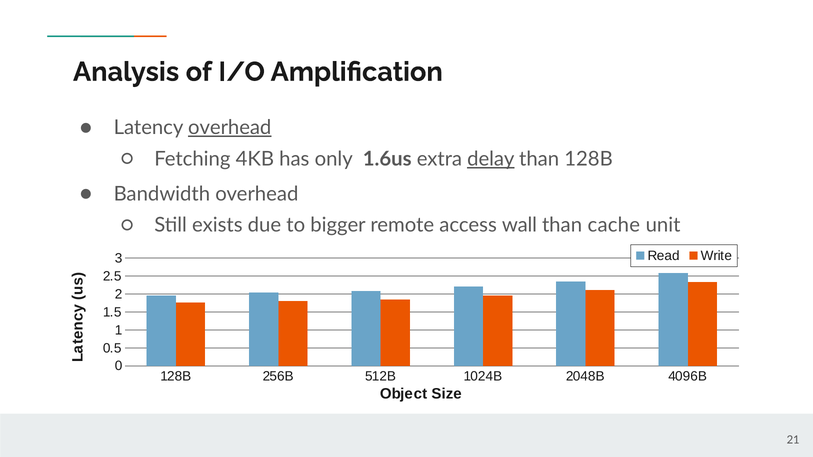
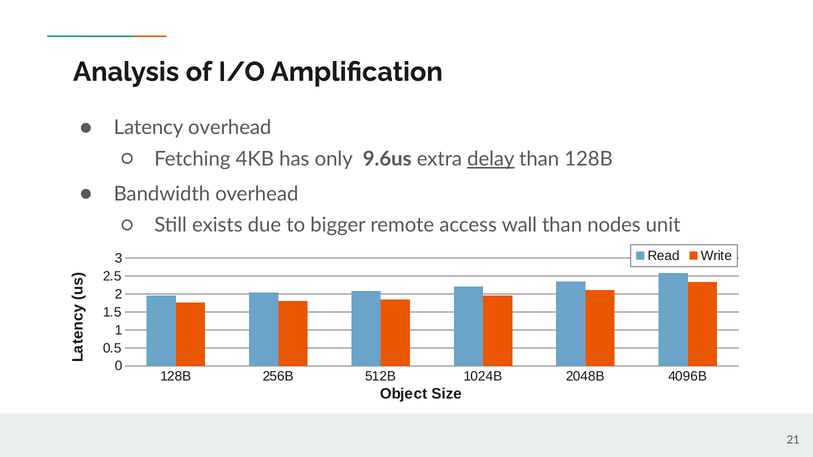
overhead at (230, 128) underline: present -> none
1.6us: 1.6us -> 9.6us
cache: cache -> nodes
